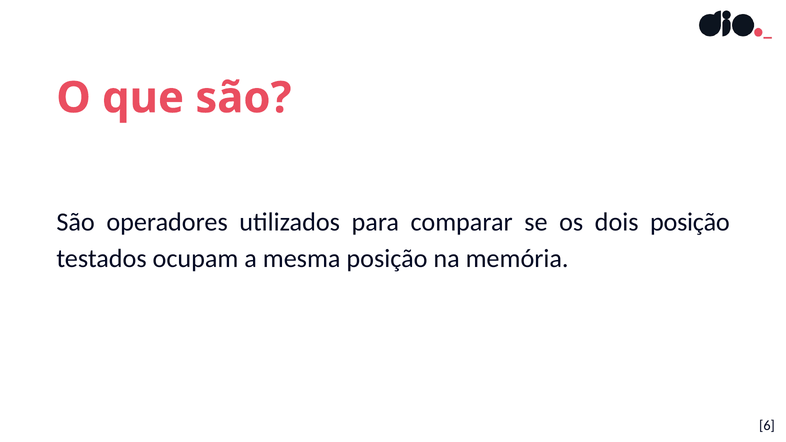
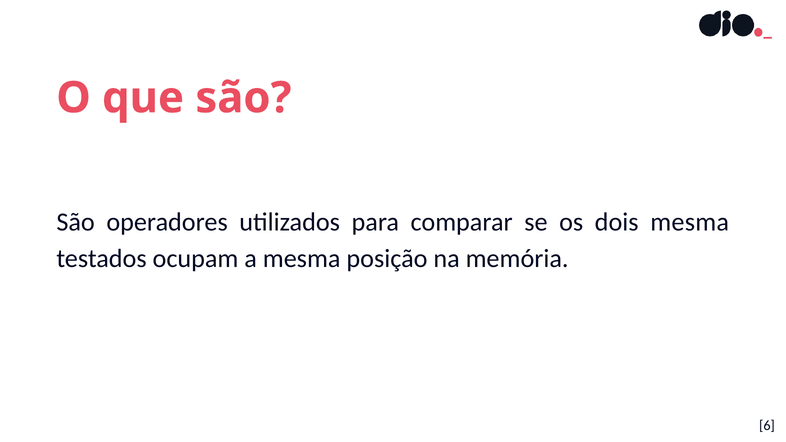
dois posição: posição -> mesma
